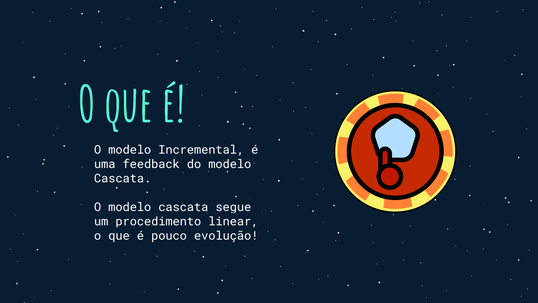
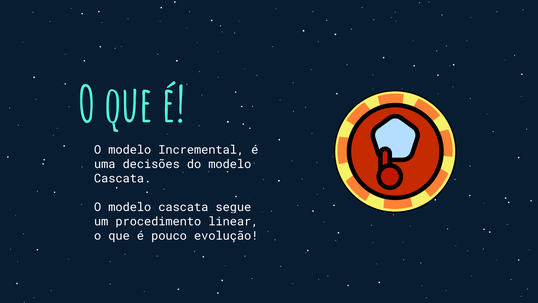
feedback: feedback -> decisões
